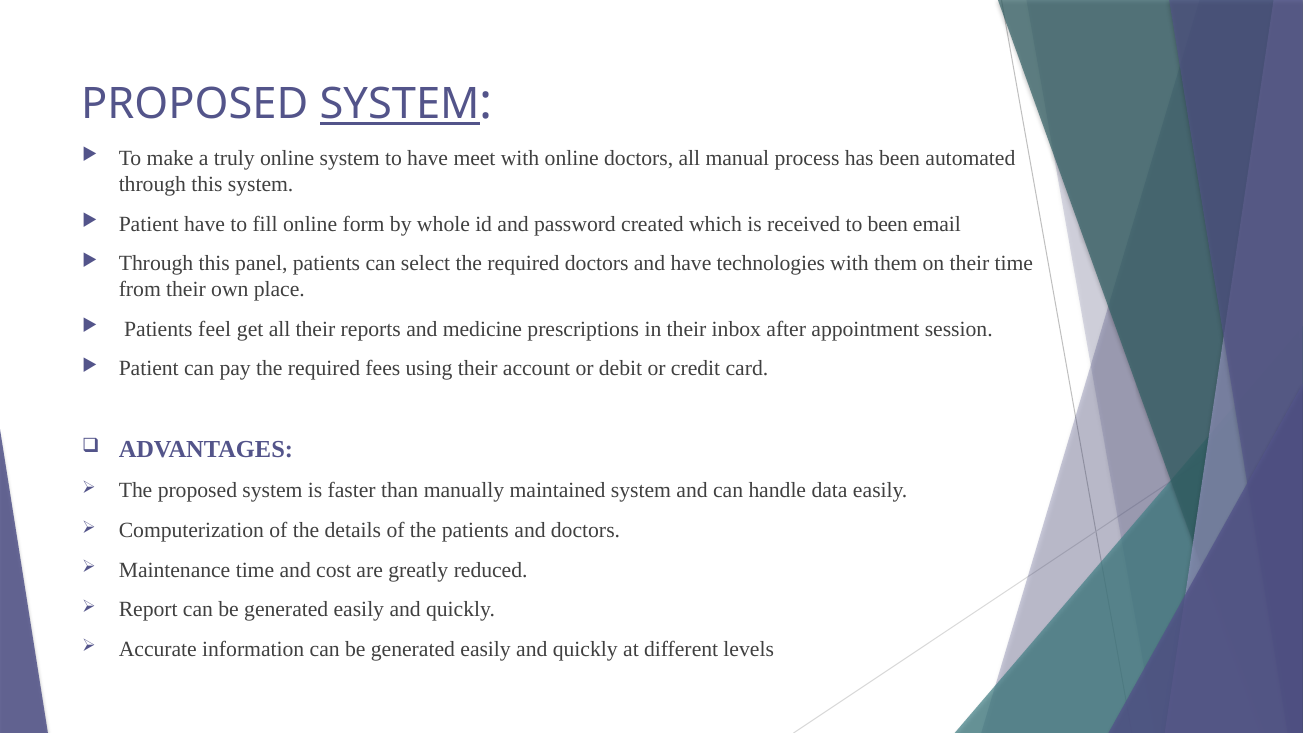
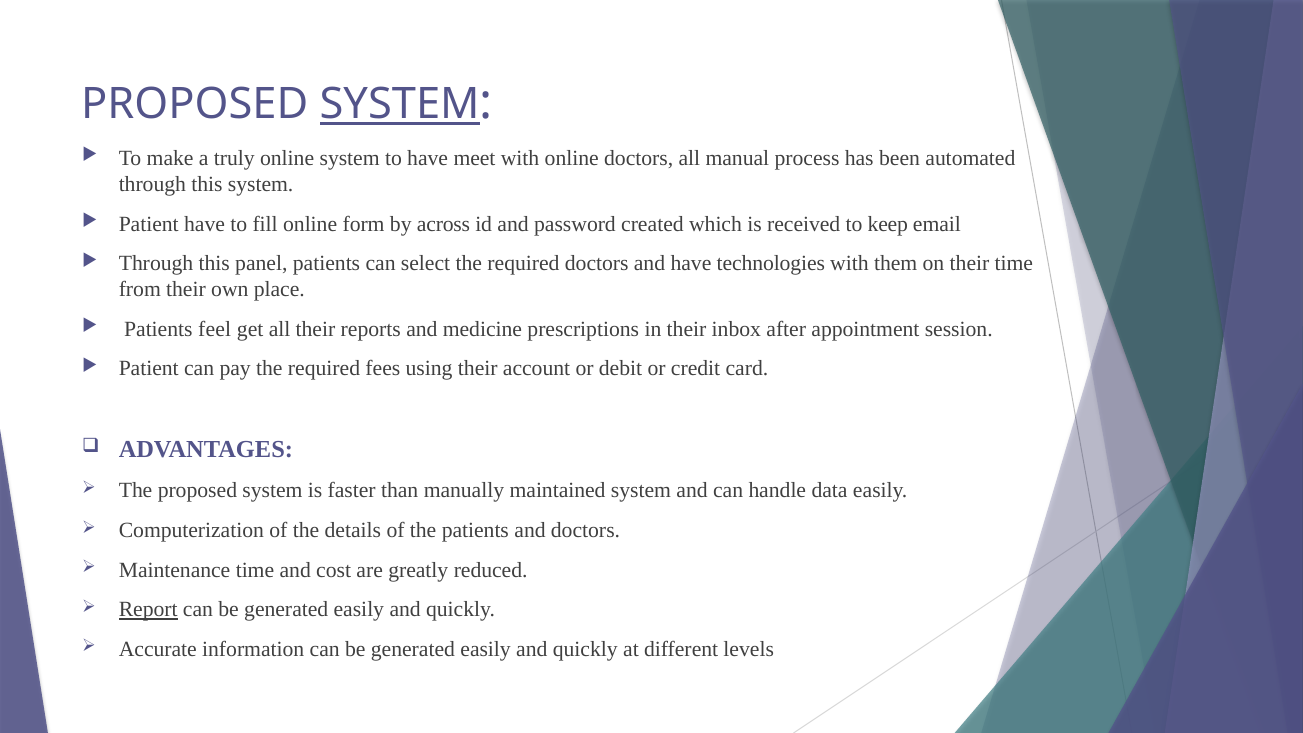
whole: whole -> across
to been: been -> keep
Report underline: none -> present
